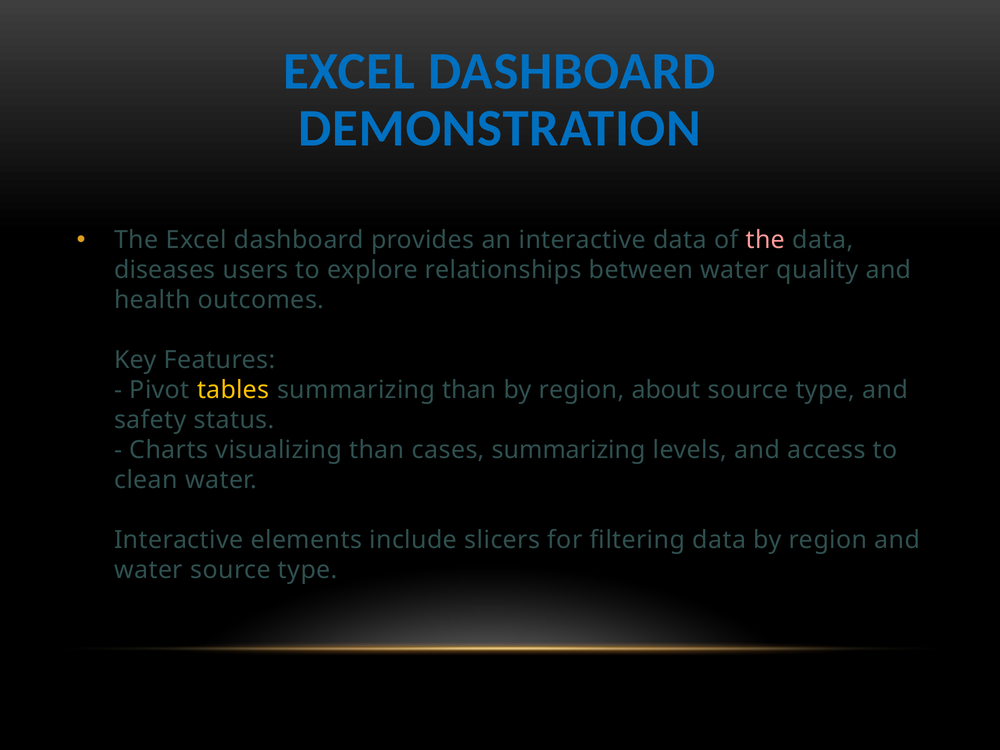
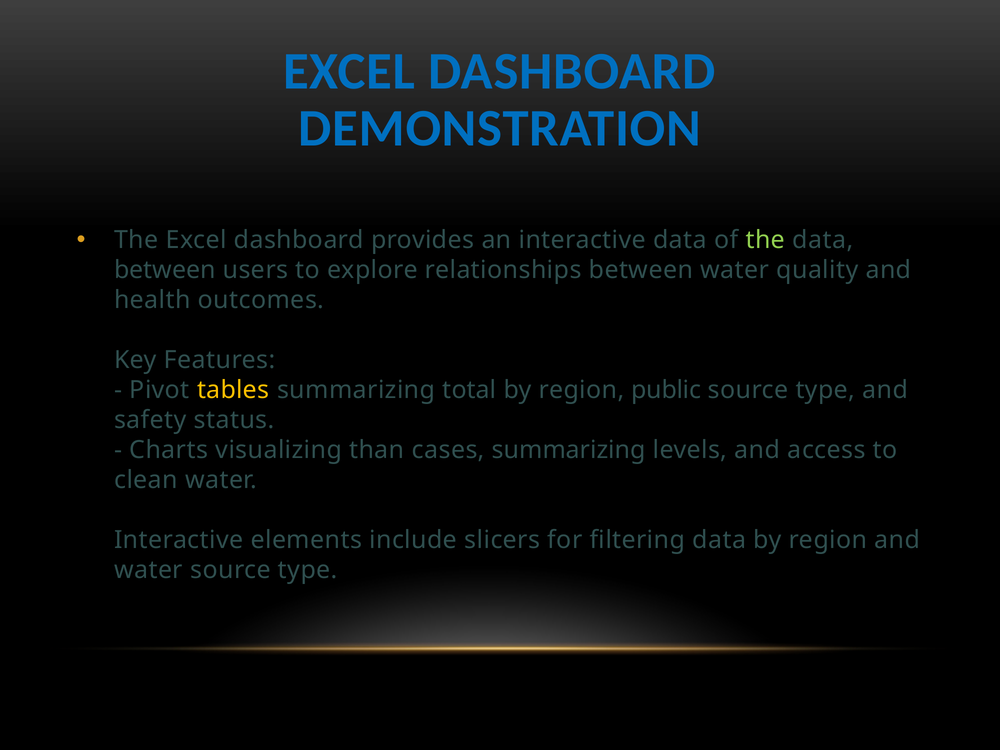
the at (765, 240) colour: pink -> light green
diseases at (165, 270): diseases -> between
summarizing than: than -> total
about: about -> public
